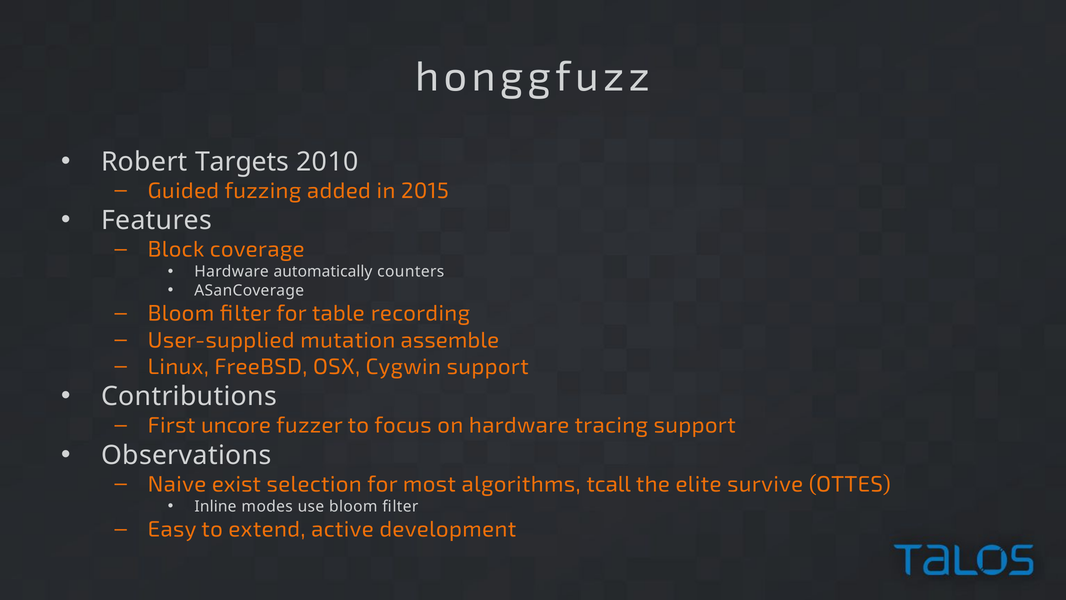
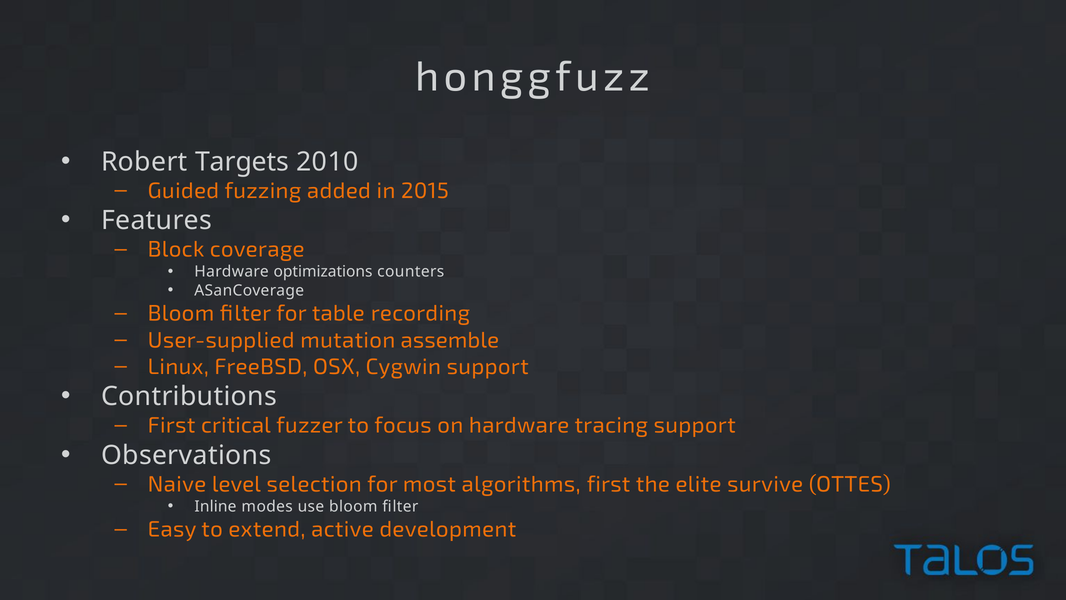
automatically: automatically -> optimizations
uncore: uncore -> critical
exist: exist -> level
algorithms tcall: tcall -> first
